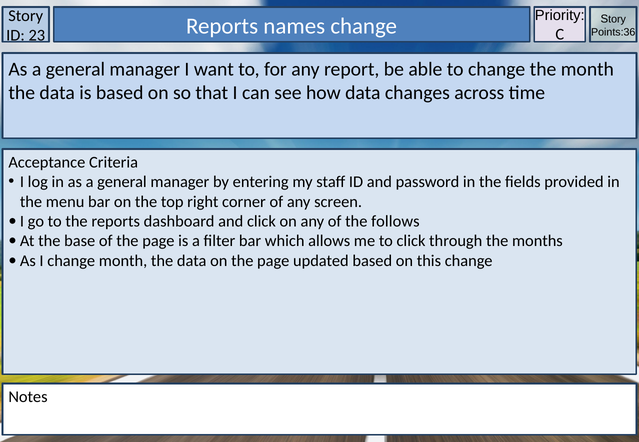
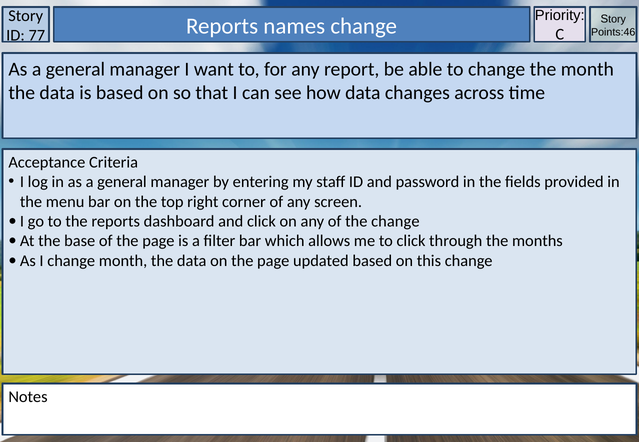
Points:36: Points:36 -> Points:46
23: 23 -> 77
the follows: follows -> change
